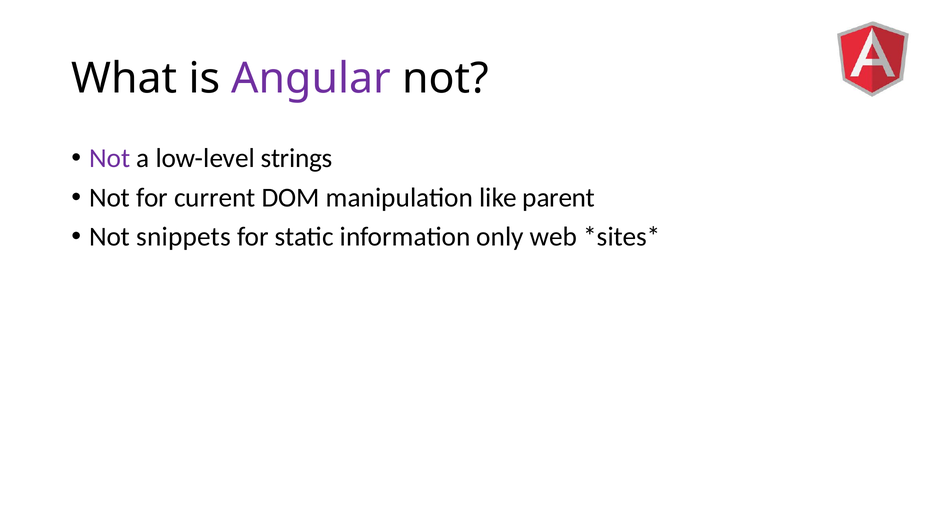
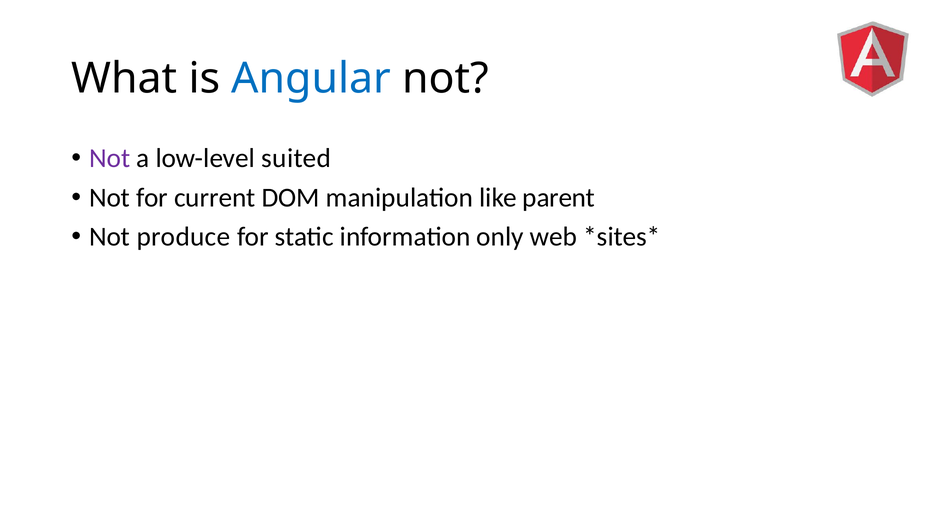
Angular colour: purple -> blue
strings: strings -> suited
snippets: snippets -> produce
